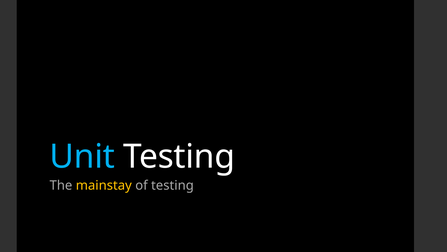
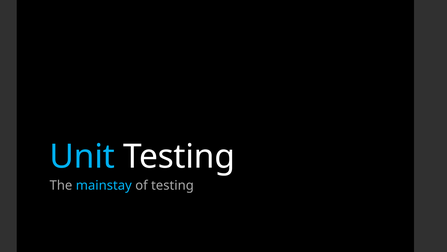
mainstay colour: yellow -> light blue
